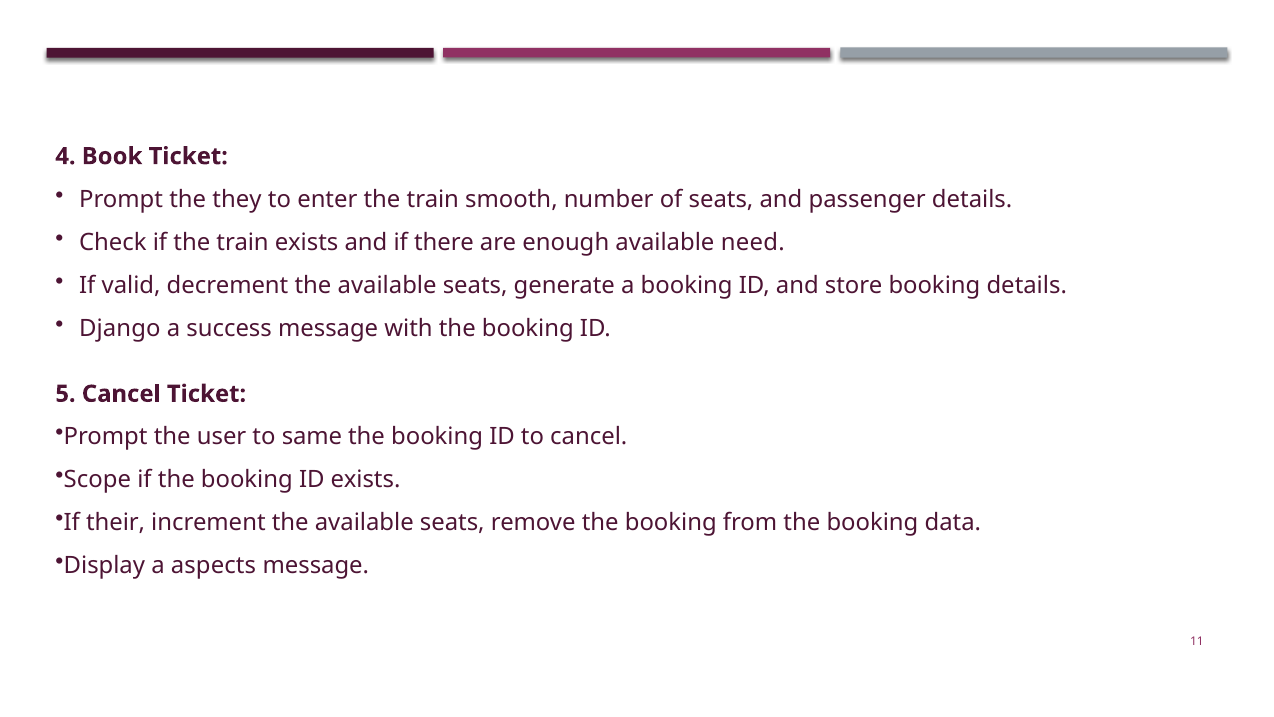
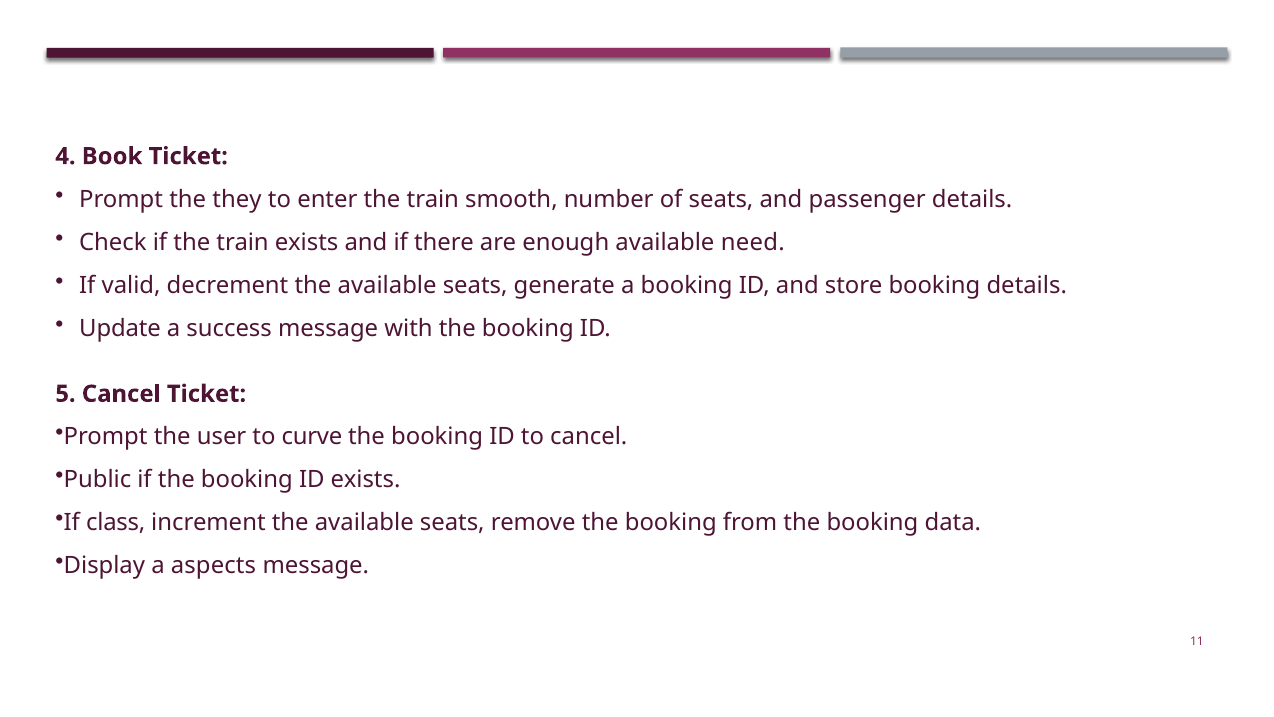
Django: Django -> Update
same: same -> curve
Scope: Scope -> Public
their: their -> class
